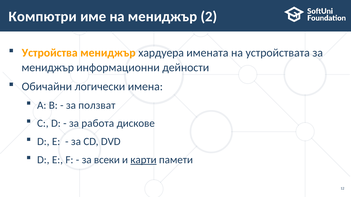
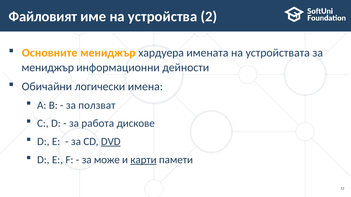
Компютри: Компютри -> Файловият
на мениджър: мениджър -> устройства
Устройства: Устройства -> Основните
DVD underline: none -> present
всеки: всеки -> може
